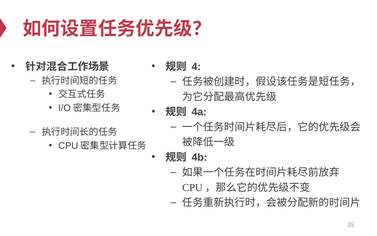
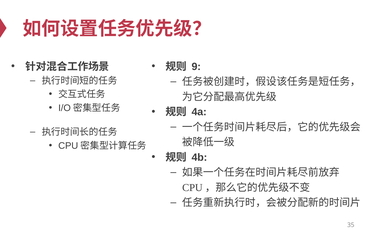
4: 4 -> 9
